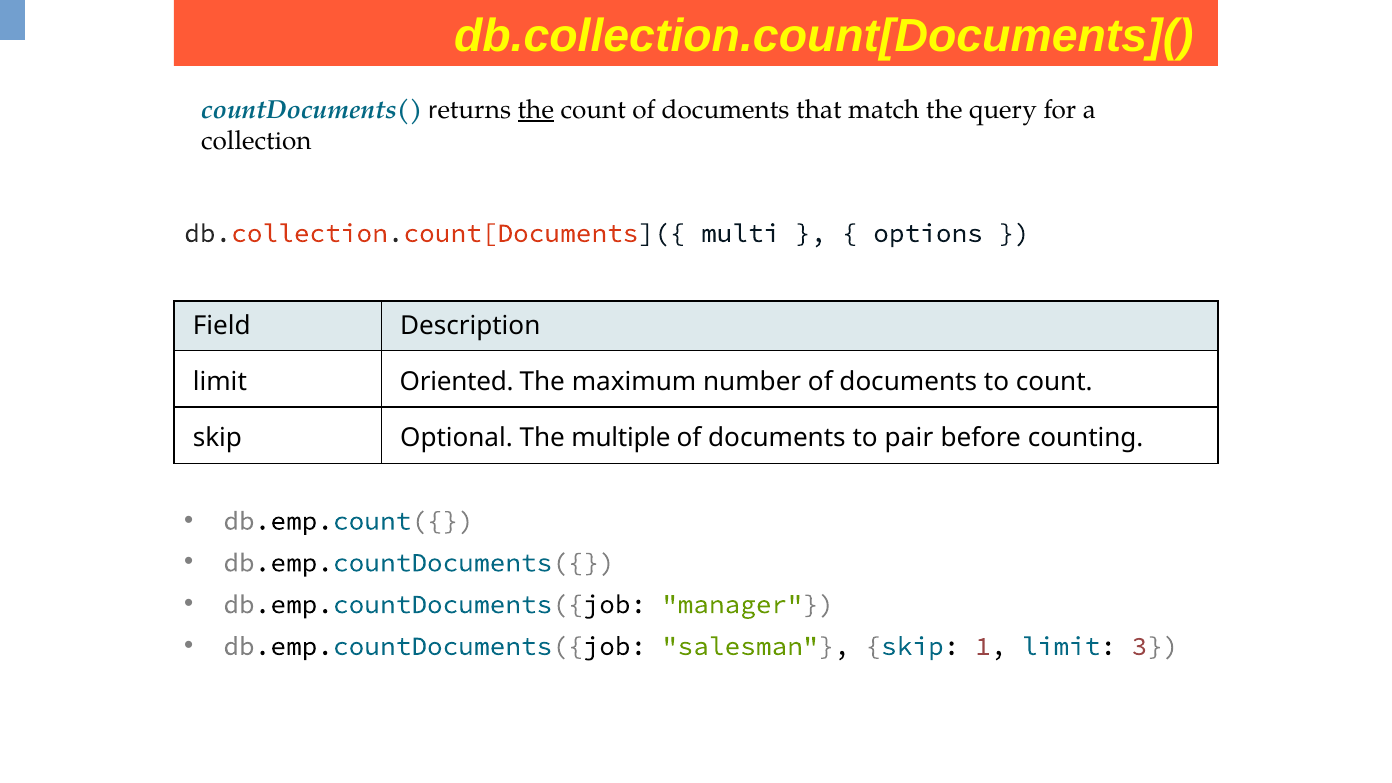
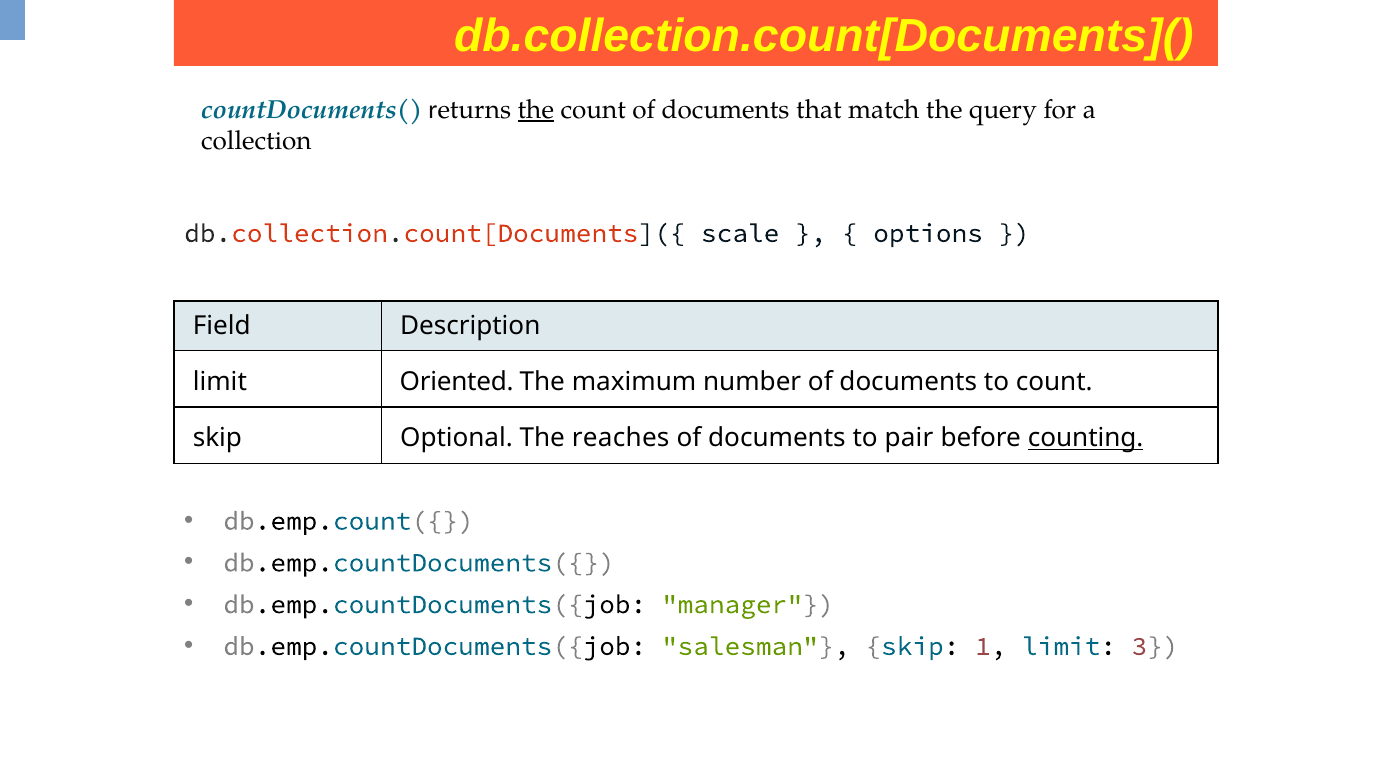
multi: multi -> scale
multiple: multiple -> reaches
counting underline: none -> present
